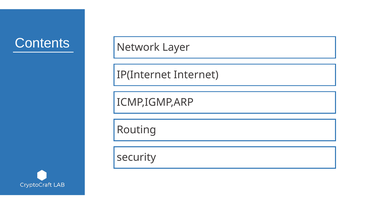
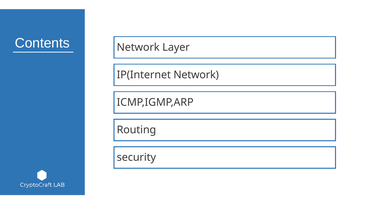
IP(Internet Internet: Internet -> Network
